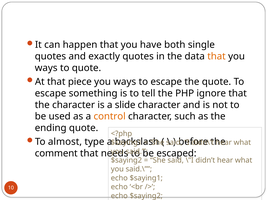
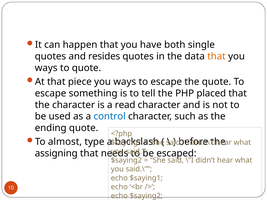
exactly: exactly -> resides
ignore: ignore -> placed
slide: slide -> read
control colour: orange -> blue
comment: comment -> assigning
